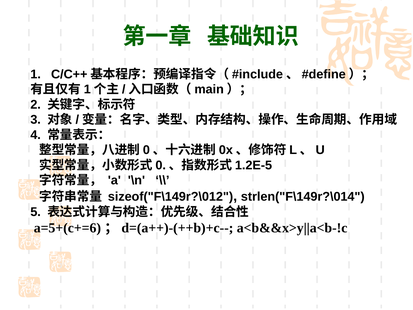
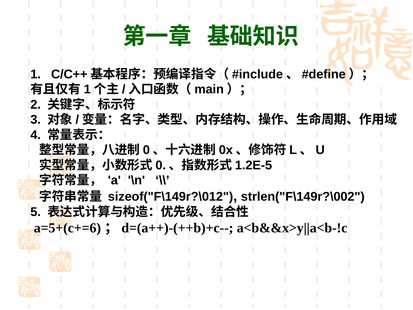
strlen("F\149r?\014: strlen("F\149r?\014 -> strlen("F\149r?\002
